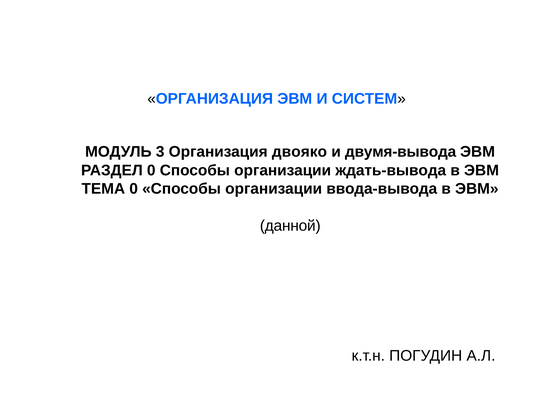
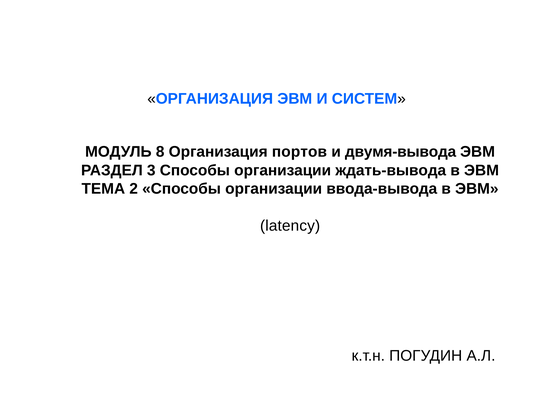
3: 3 -> 8
двояко: двояко -> портов
РАЗДЕЛ 0: 0 -> 3
ТЕМА 0: 0 -> 2
данной: данной -> latency
